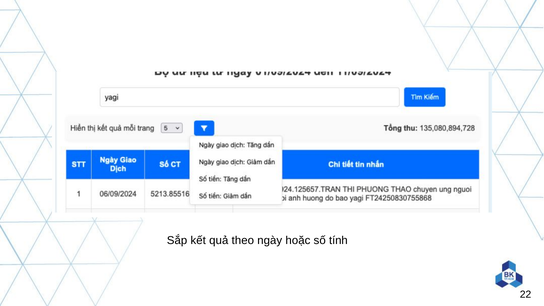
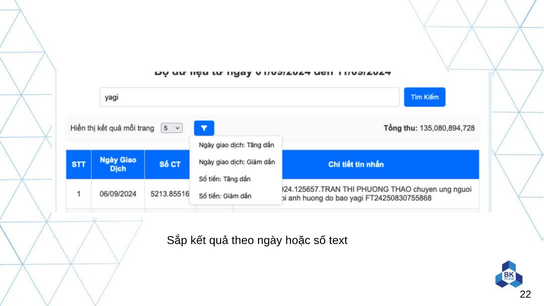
tính: tính -> text
